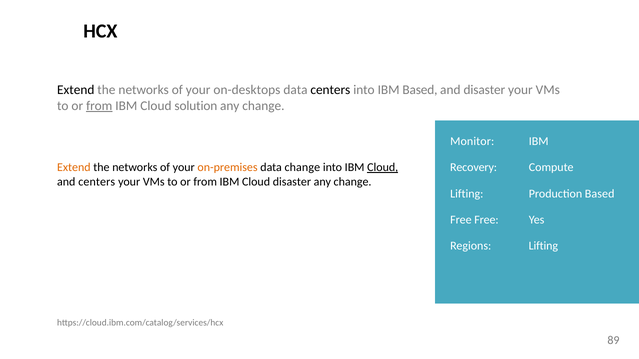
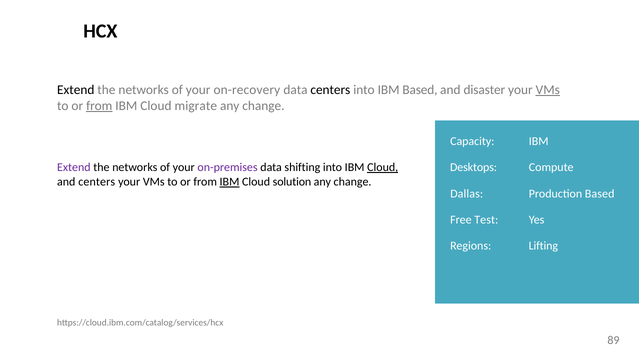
on-desktops: on-desktops -> on-recovery
VMs at (548, 90) underline: none -> present
solution: solution -> migrate
Monitor: Monitor -> Capacity
Extend at (74, 168) colour: orange -> purple
on-premises colour: orange -> purple
data change: change -> shifting
Recovery: Recovery -> Desktops
IBM at (229, 182) underline: none -> present
Cloud disaster: disaster -> solution
Lifting at (467, 194): Lifting -> Dallas
Free Free: Free -> Test
